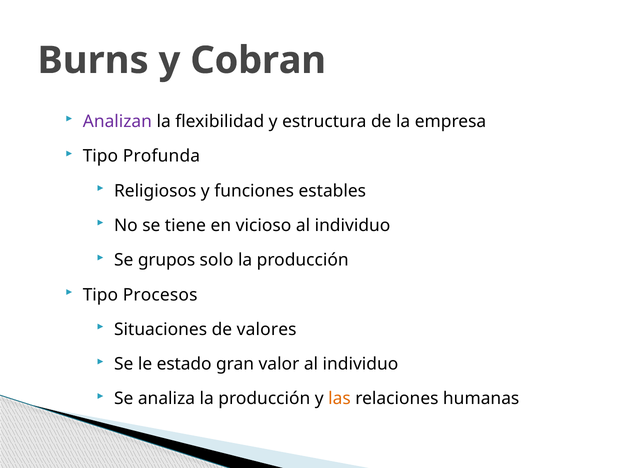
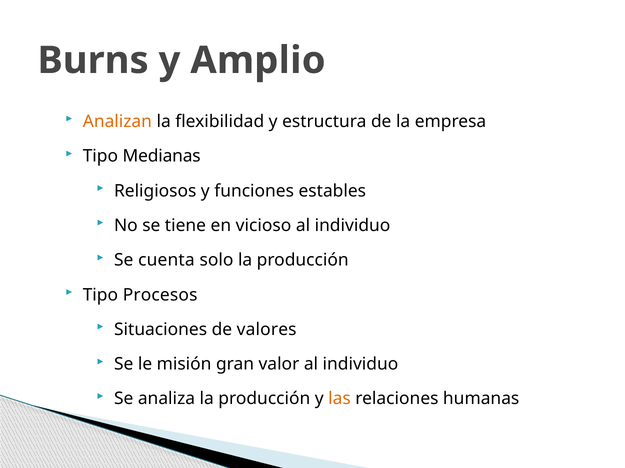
Cobran: Cobran -> Amplio
Analizan colour: purple -> orange
Profunda: Profunda -> Medianas
grupos: grupos -> cuenta
estado: estado -> misión
